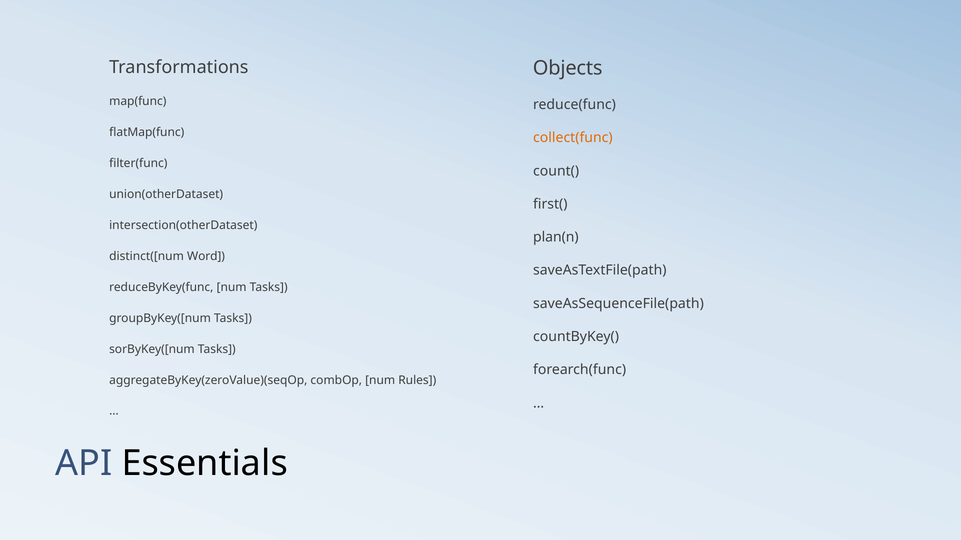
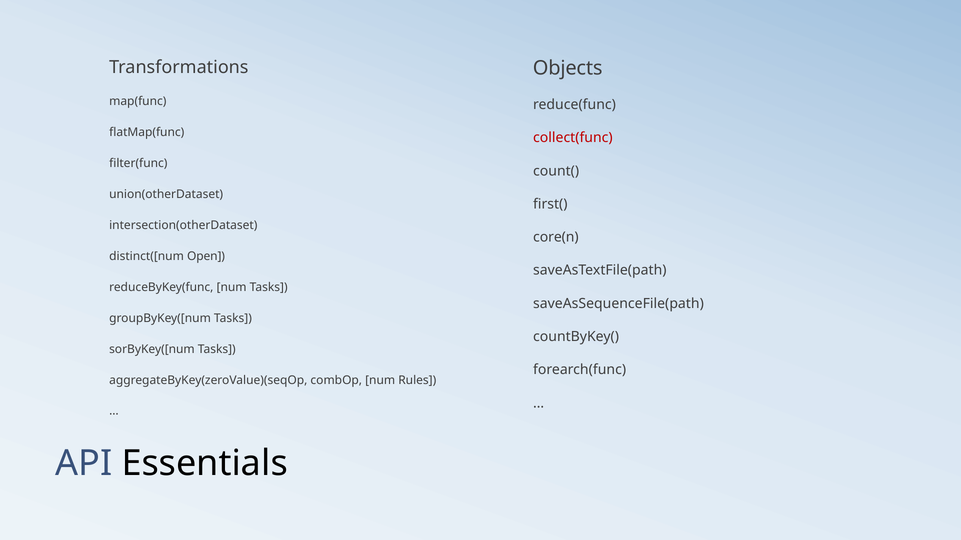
collect(func colour: orange -> red
plan(n: plan(n -> core(n
Word: Word -> Open
